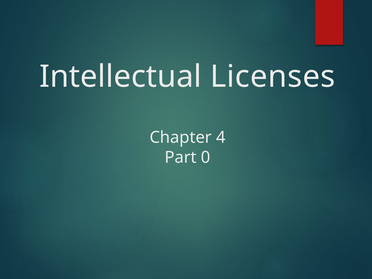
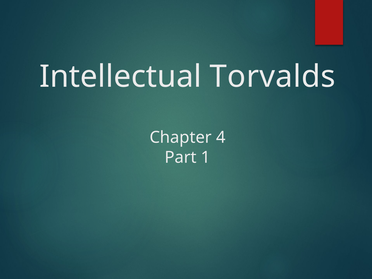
Licenses: Licenses -> Torvalds
0: 0 -> 1
